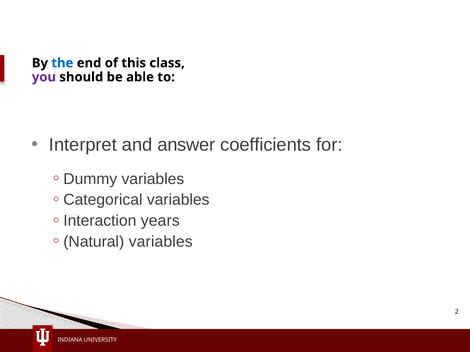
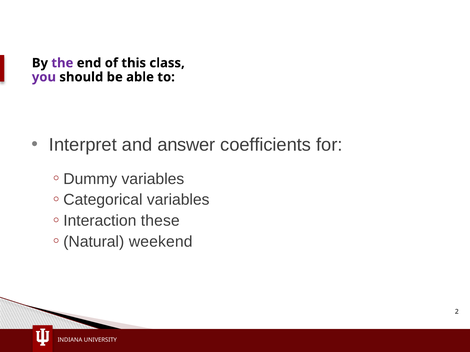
the colour: blue -> purple
years: years -> these
variables at (161, 242): variables -> weekend
